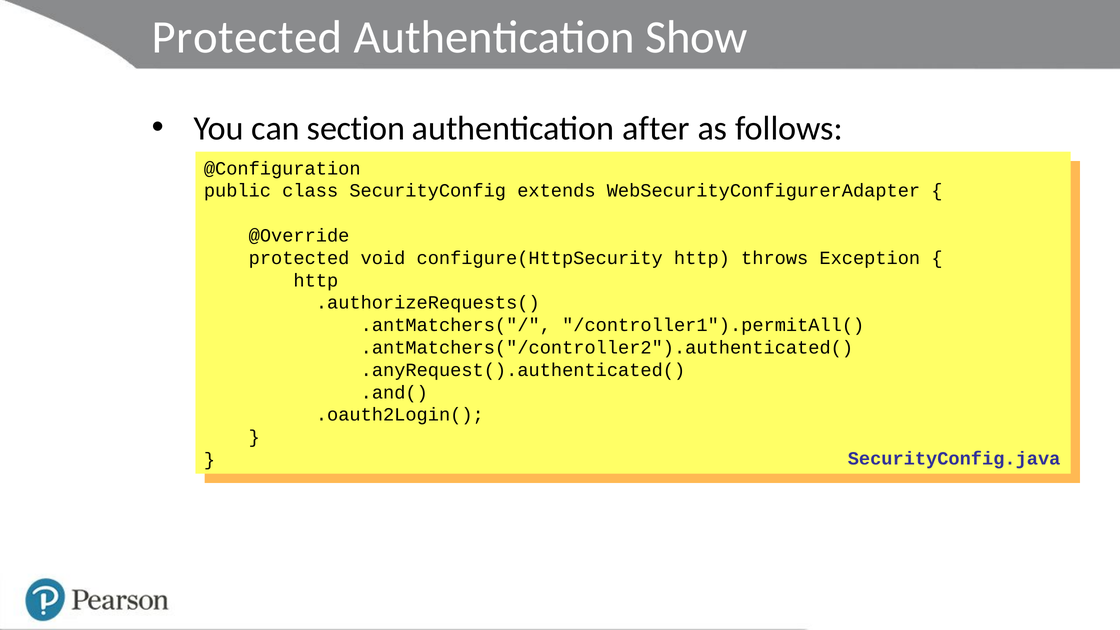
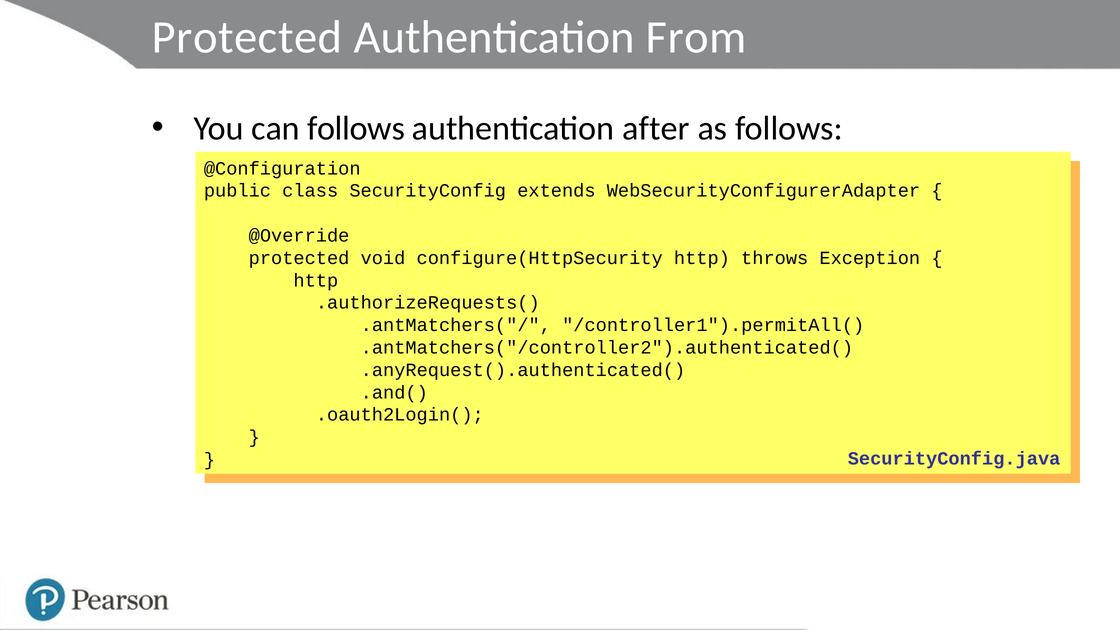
Show: Show -> From
can section: section -> follows
